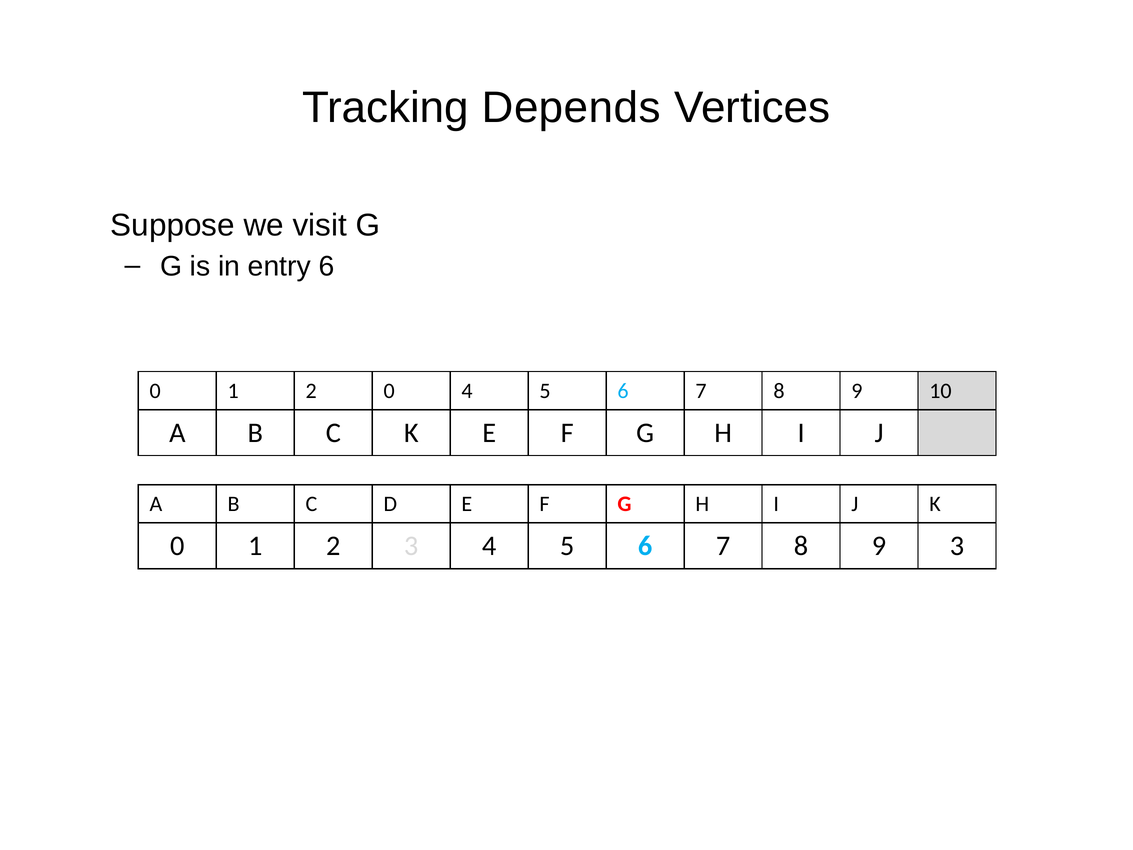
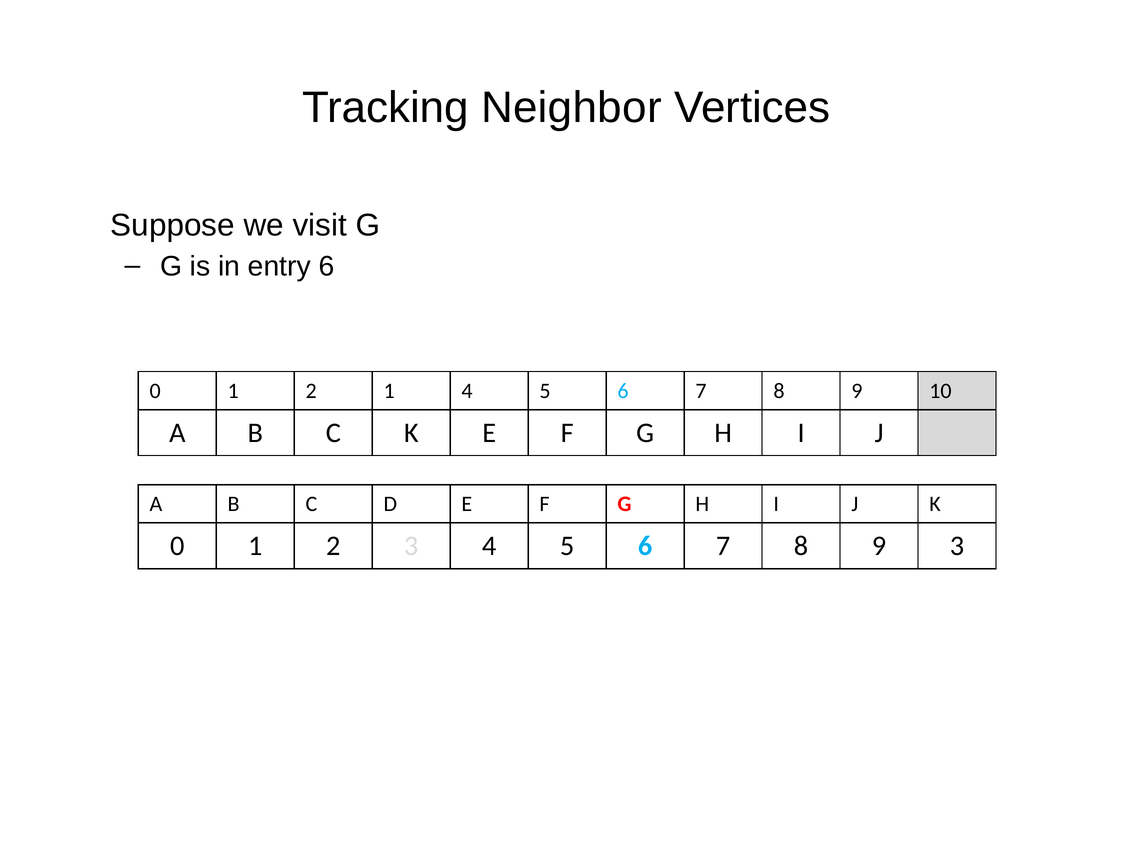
Depends: Depends -> Neighbor
2 0: 0 -> 1
